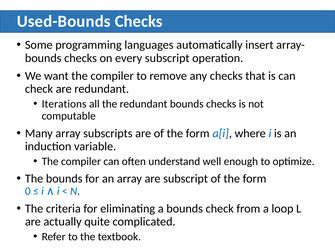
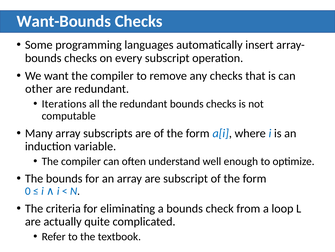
Used-Bounds: Used-Bounds -> Want-Bounds
check at (39, 89): check -> other
